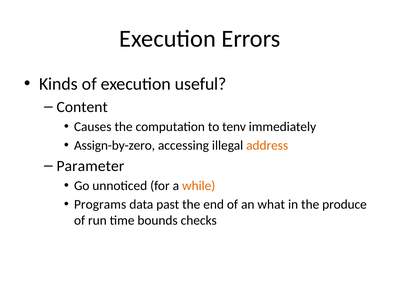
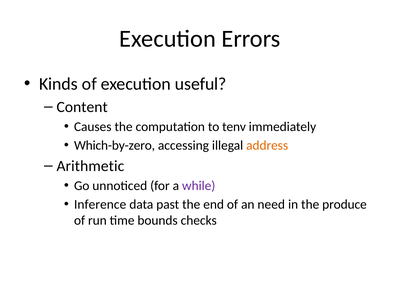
Assign-by-zero: Assign-by-zero -> Which-by-zero
Parameter: Parameter -> Arithmetic
while colour: orange -> purple
Programs: Programs -> Inference
what: what -> need
